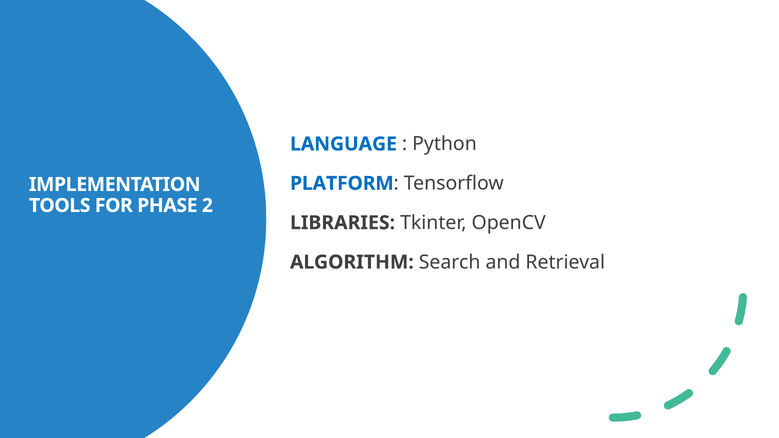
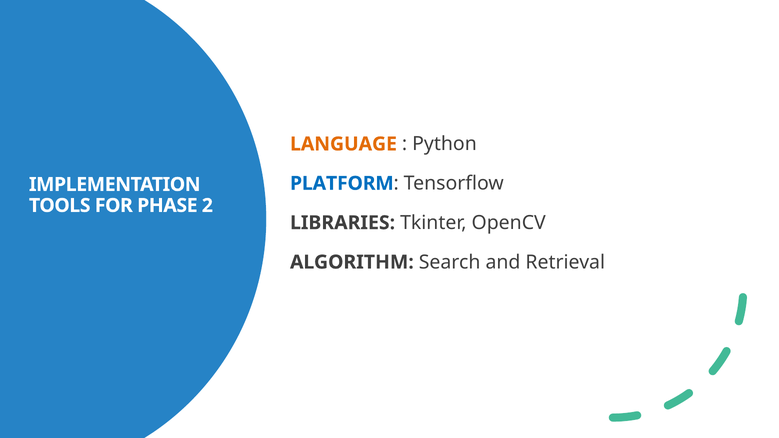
LANGUAGE colour: blue -> orange
